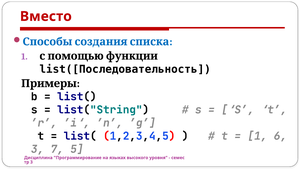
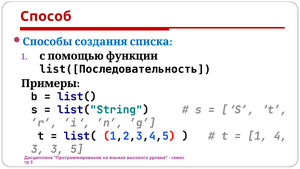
Вместо: Вместо -> Способ
6: 6 -> 4
3 7: 7 -> 3
